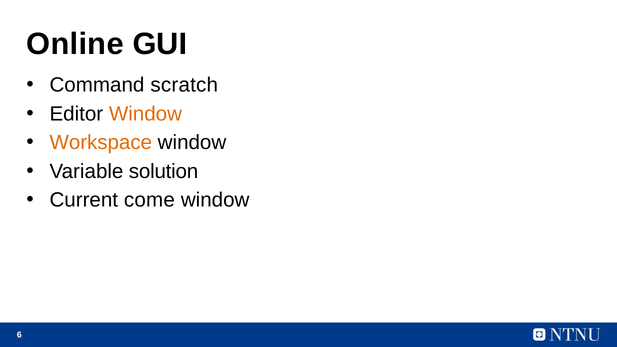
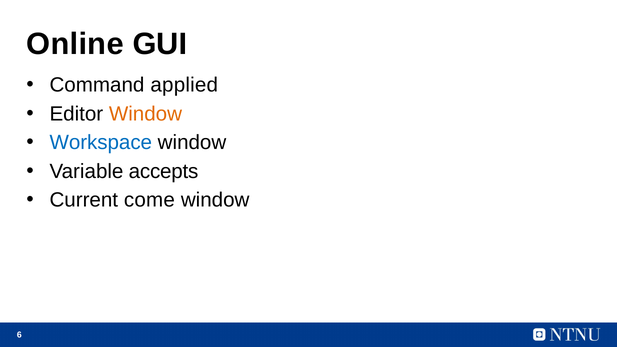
scratch: scratch -> applied
Workspace colour: orange -> blue
solution: solution -> accepts
